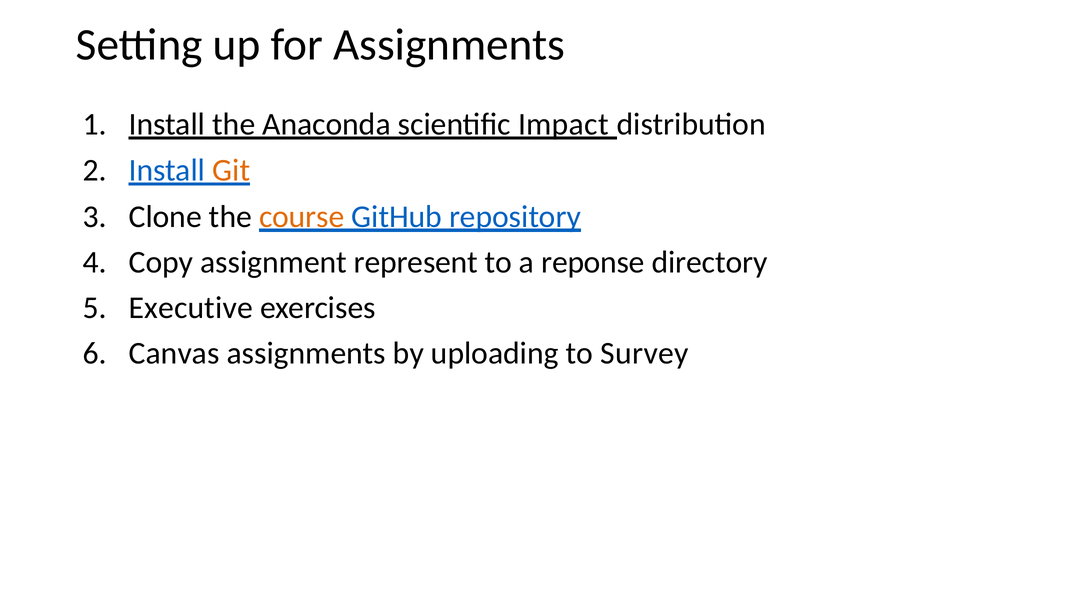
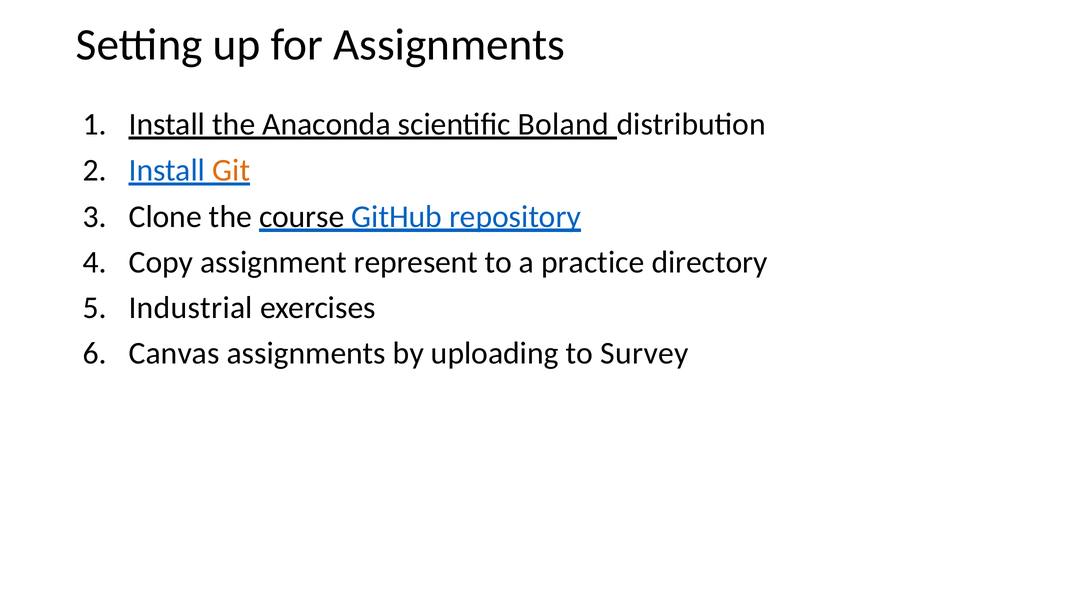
Impact: Impact -> Boland
course colour: orange -> black
reponse: reponse -> practice
Executive: Executive -> Industrial
